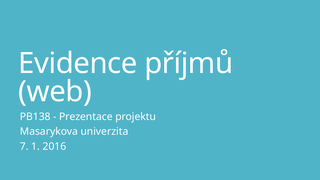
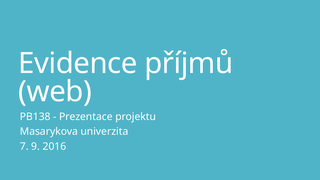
1: 1 -> 9
